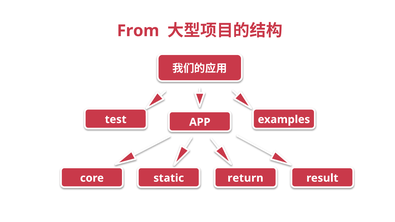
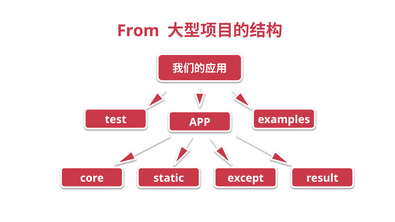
return: return -> except
